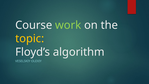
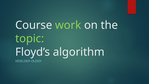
topic colour: yellow -> light green
